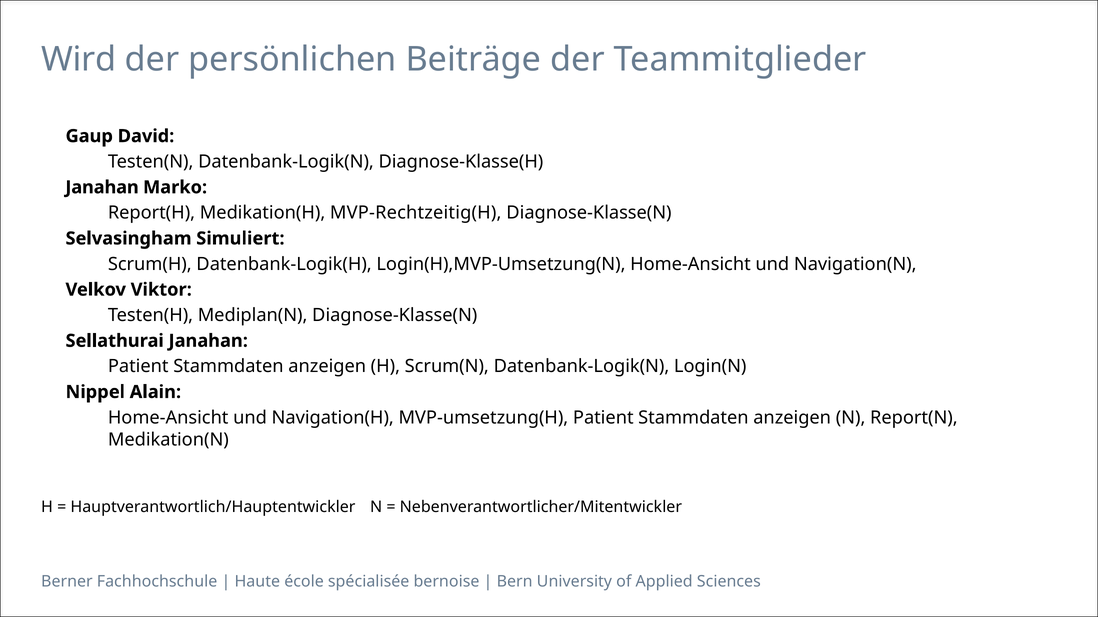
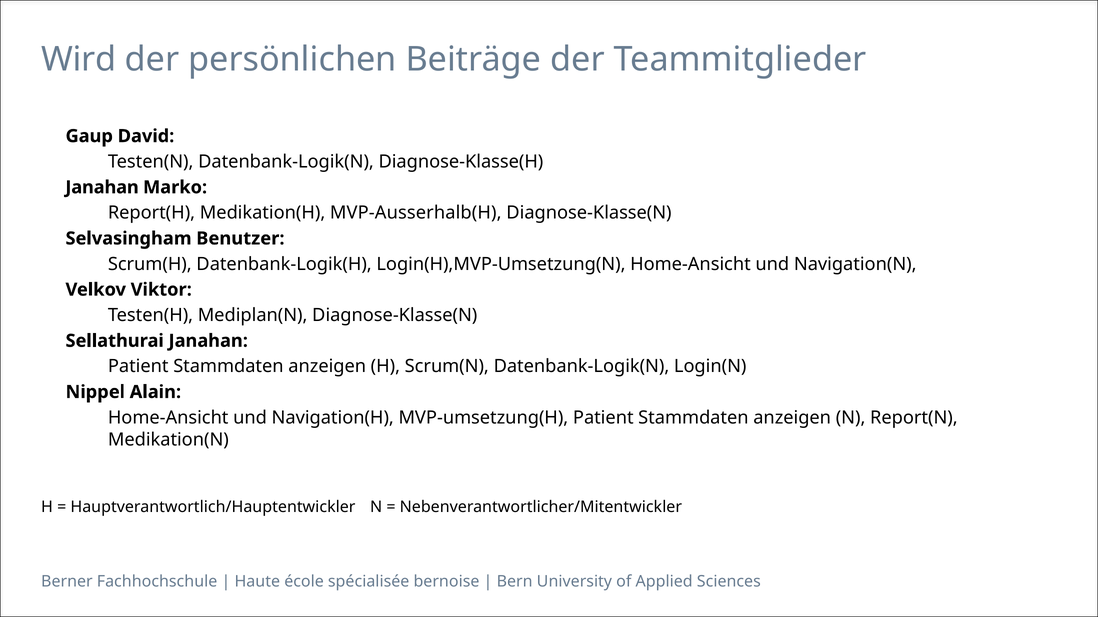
MVP-Rechtzeitig(H: MVP-Rechtzeitig(H -> MVP-Ausserhalb(H
Simuliert: Simuliert -> Benutzer
